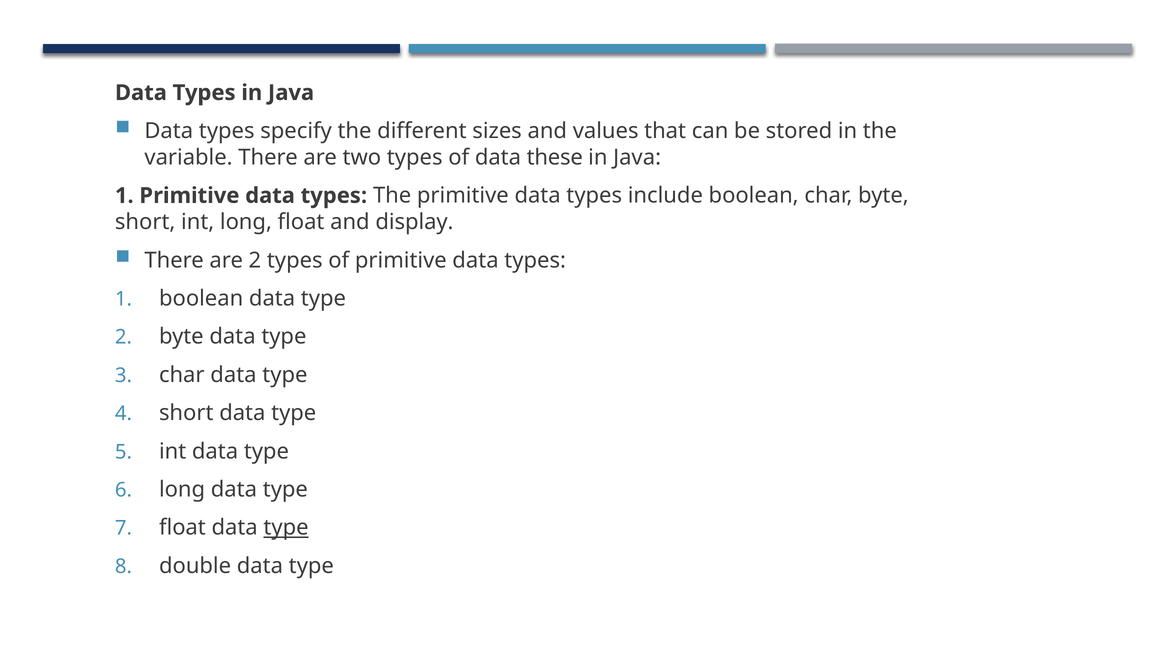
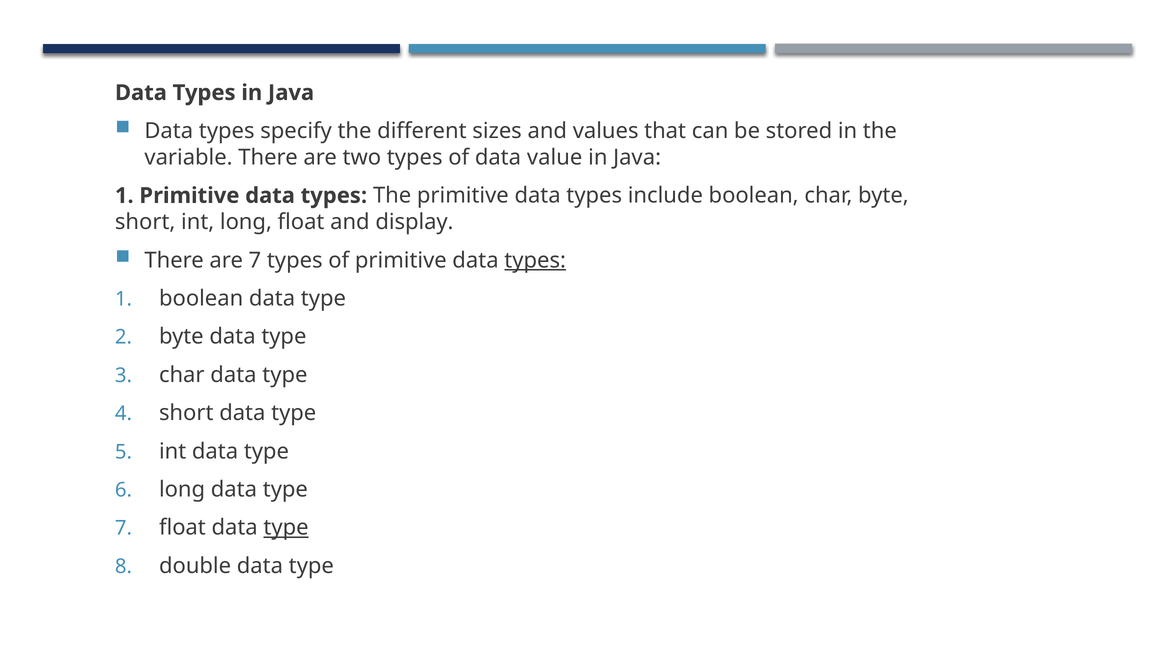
these: these -> value
are 2: 2 -> 7
types at (535, 260) underline: none -> present
